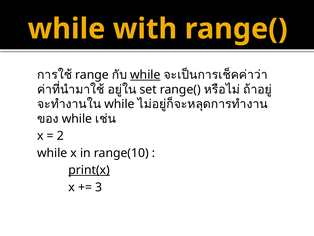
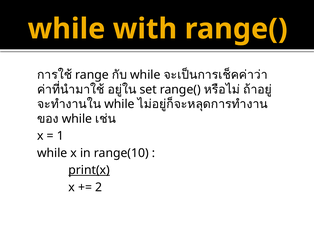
while at (145, 75) underline: present -> none
2: 2 -> 1
3: 3 -> 2
